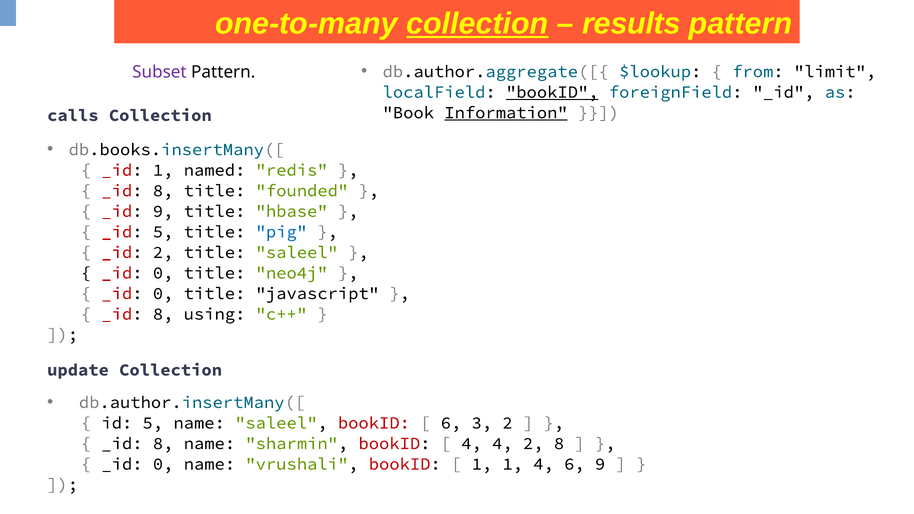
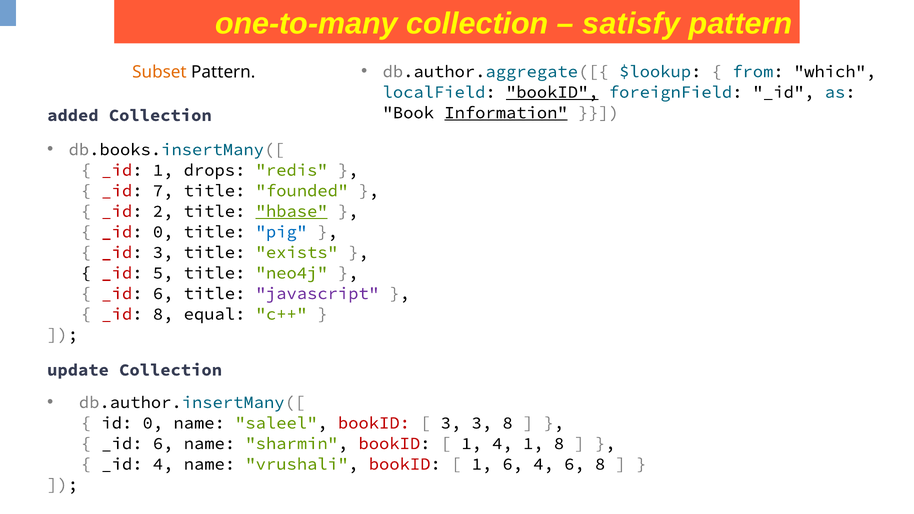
collection at (477, 24) underline: present -> none
results: results -> satisfy
limit: limit -> which
Subset colour: purple -> orange
calls: calls -> added
named: named -> drops
8 at (163, 191): 8 -> 7
_id 9: 9 -> 2
hbase underline: none -> present
_id 5: 5 -> 0
_id 2: 2 -> 3
title saleel: saleel -> exists
0 at (163, 273): 0 -> 5
0 at (163, 293): 0 -> 6
javascript colour: black -> purple
using: using -> equal
id 5: 5 -> 0
6 at (451, 423): 6 -> 3
3 2: 2 -> 8
8 at (163, 444): 8 -> 6
4 at (472, 444): 4 -> 1
4 2: 2 -> 1
0 at (163, 464): 0 -> 4
1 1: 1 -> 6
6 9: 9 -> 8
